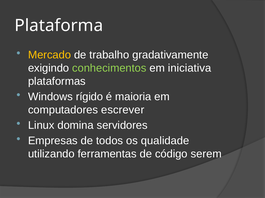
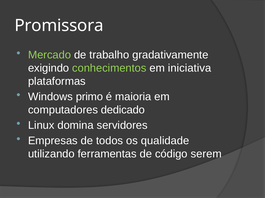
Plataforma: Plataforma -> Promissora
Mercado colour: yellow -> light green
rígido: rígido -> primo
escrever: escrever -> dedicado
